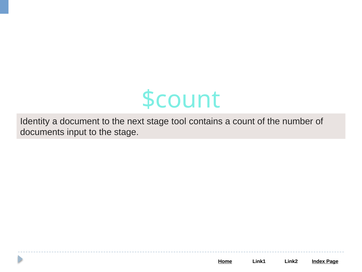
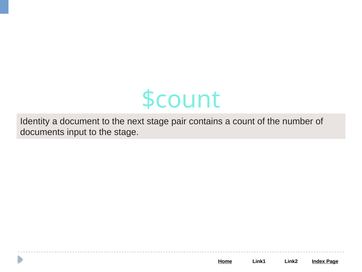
tool: tool -> pair
